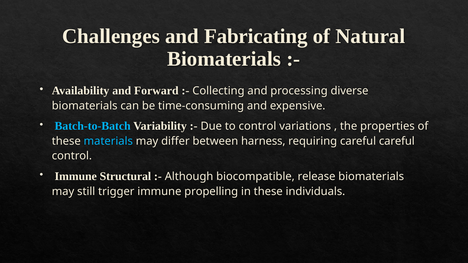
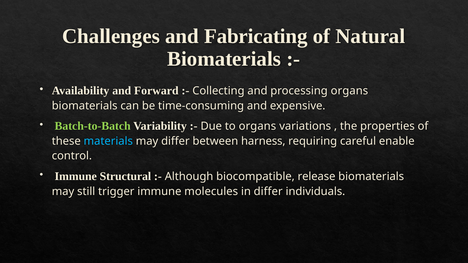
processing diverse: diverse -> organs
Batch-to-Batch colour: light blue -> light green
to control: control -> organs
careful careful: careful -> enable
propelling: propelling -> molecules
in these: these -> differ
